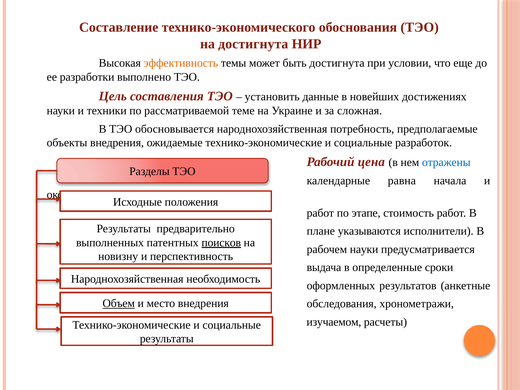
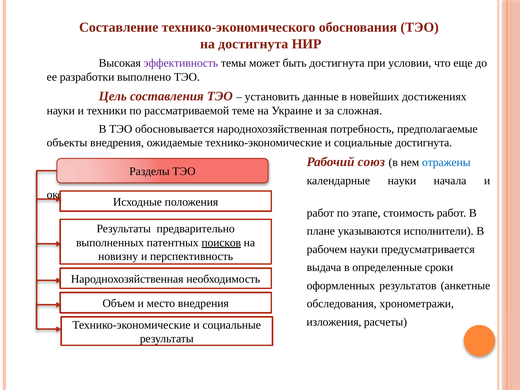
эффективность colour: orange -> purple
социальные разработок: разработок -> достигнута
цена: цена -> союз
календарные равна: равна -> науки
Объем underline: present -> none
изучаемом: изучаемом -> изложения
